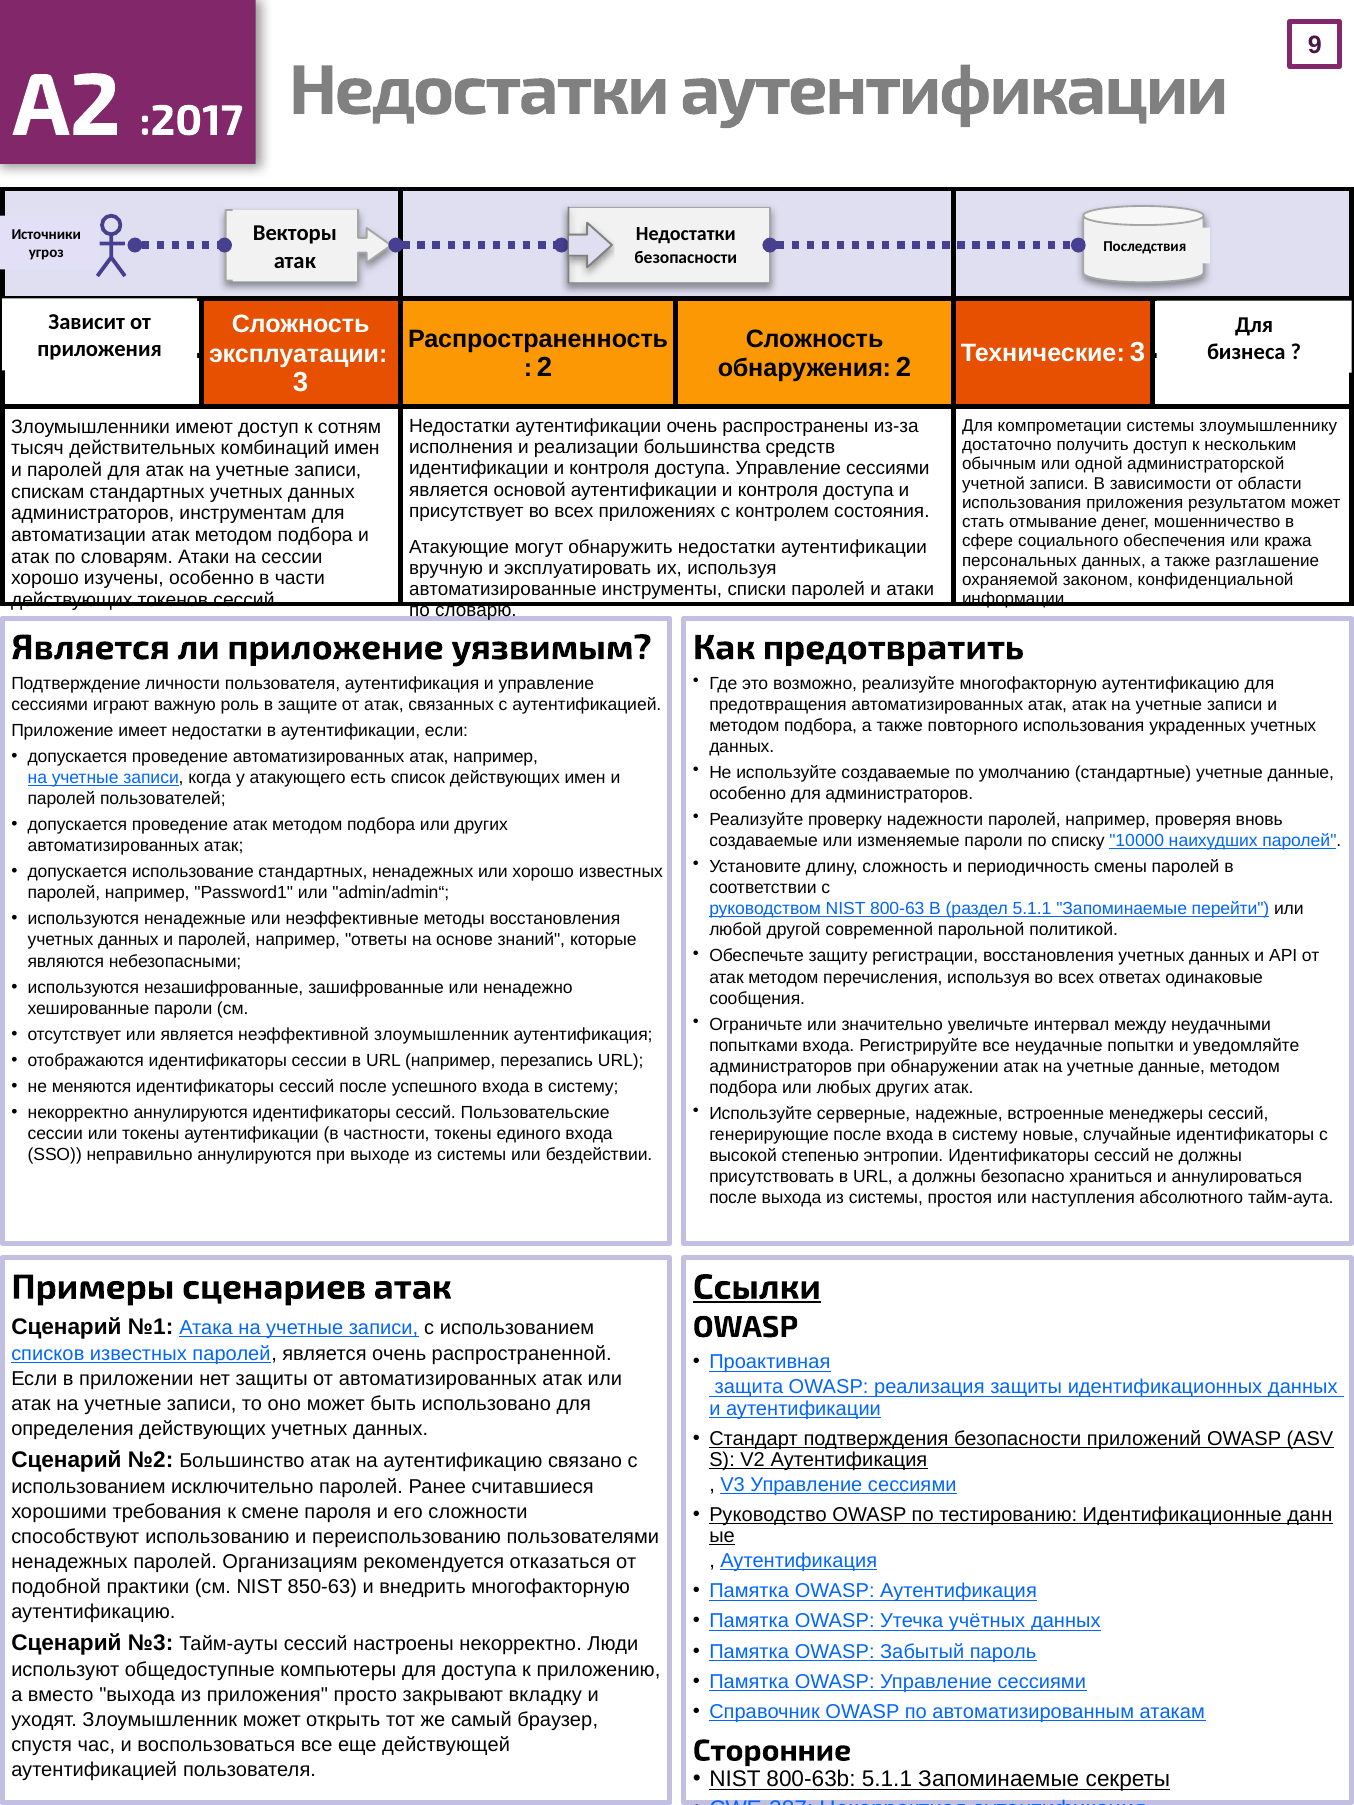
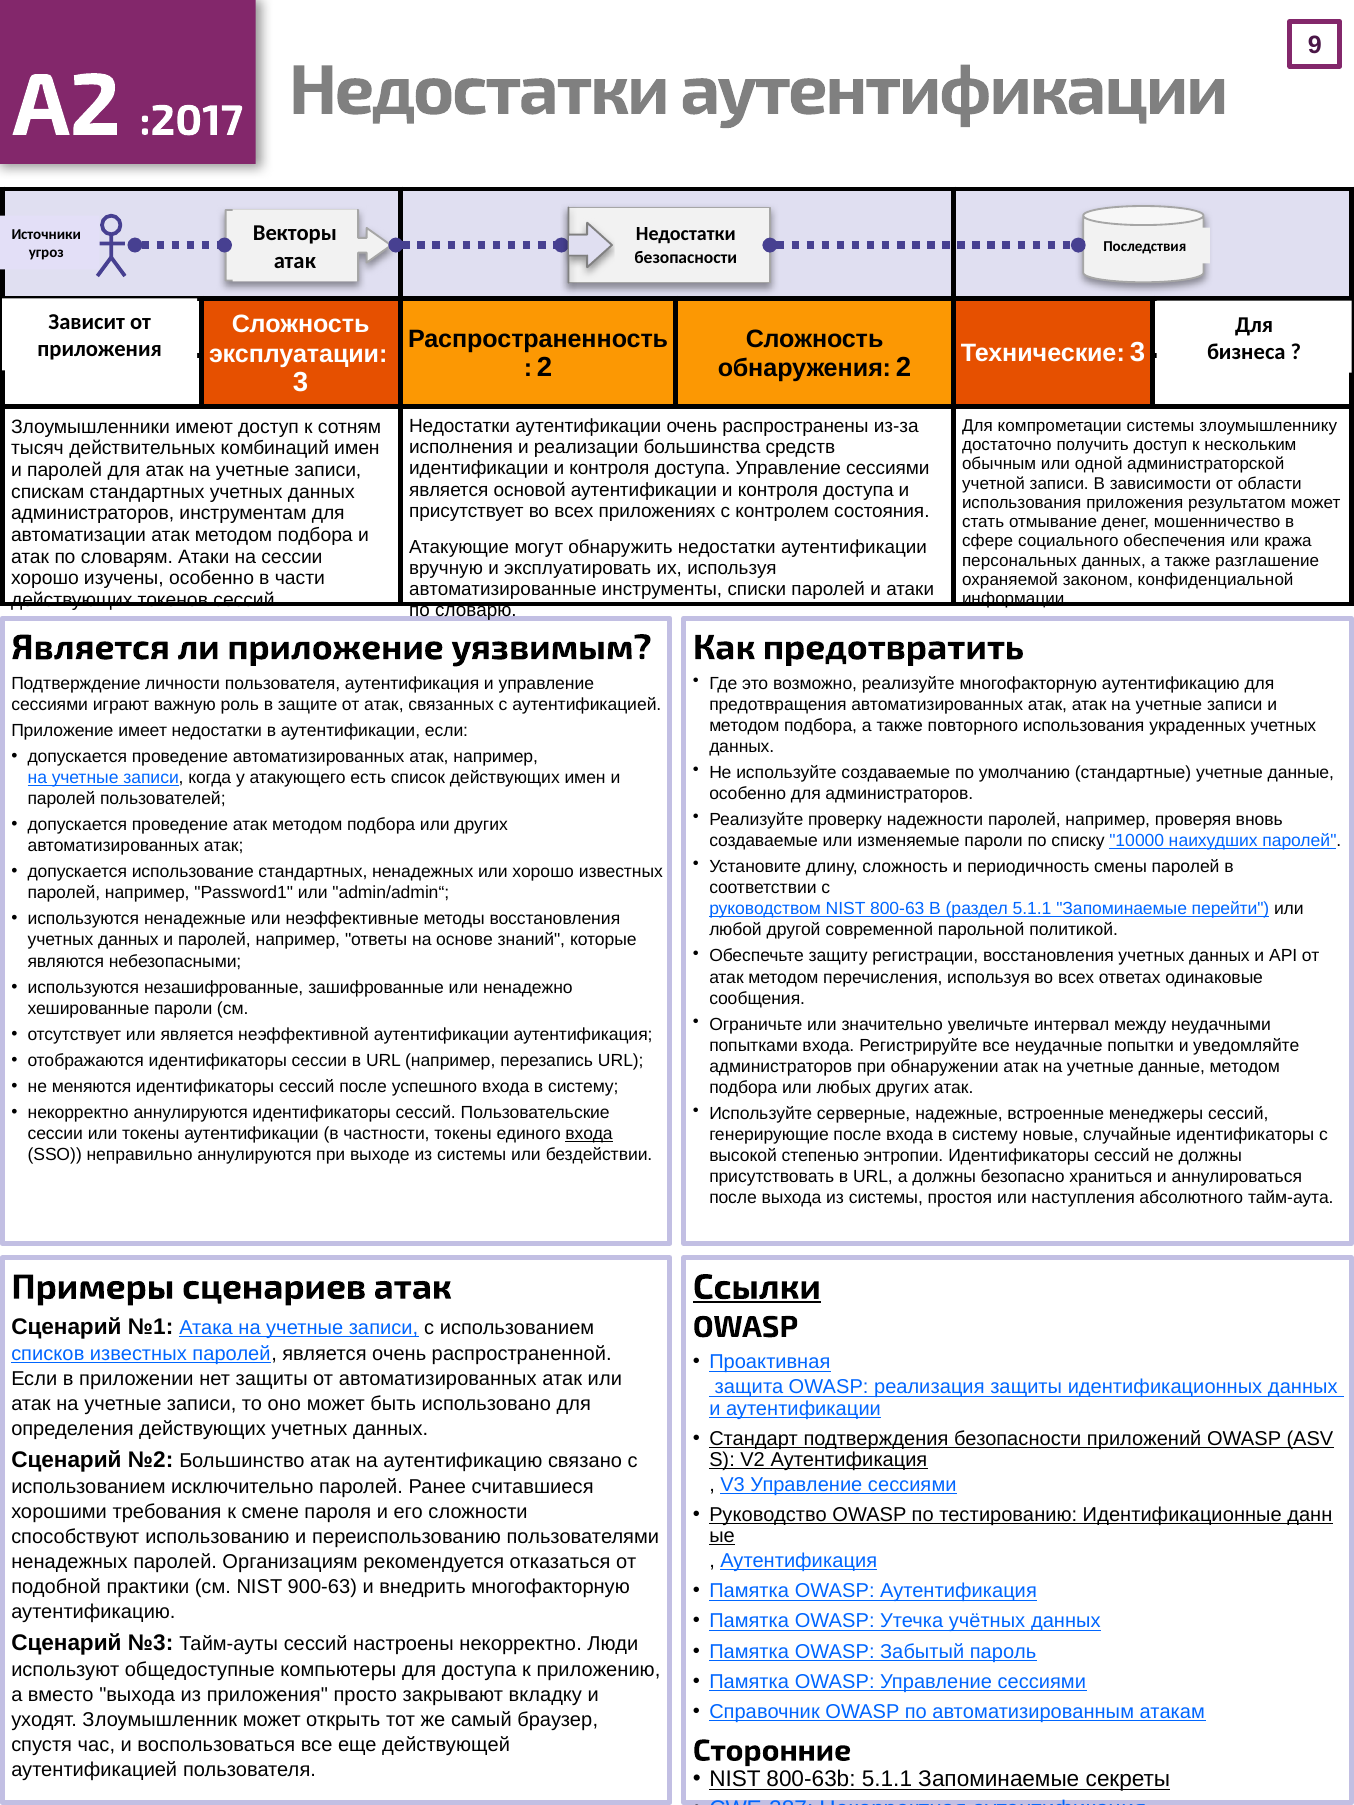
неэффективной злоумышленник: злоумышленник -> аутентификации
входа at (589, 1134) underline: none -> present
850-63: 850-63 -> 900-63
